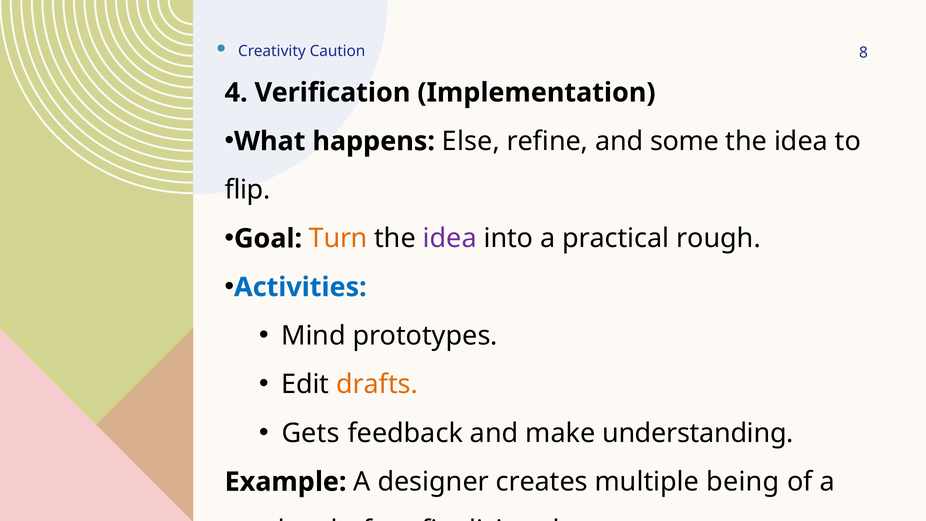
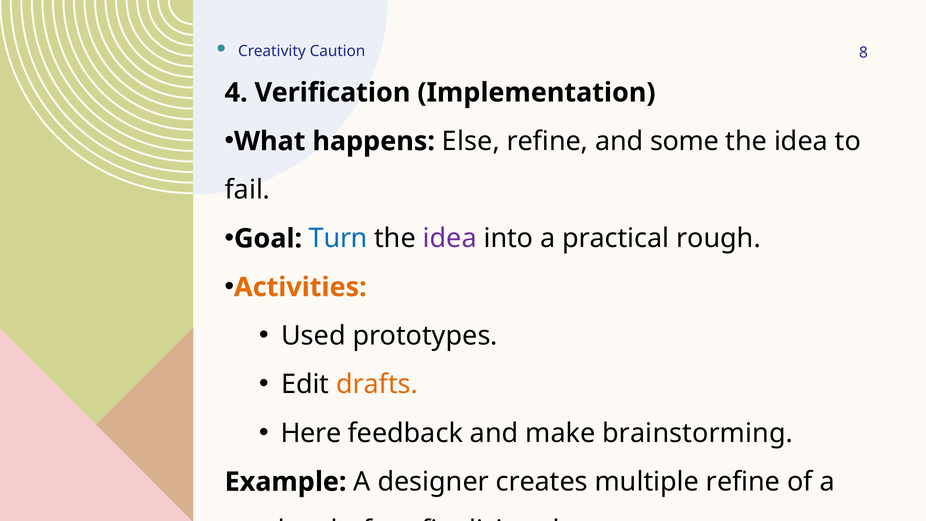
flip: flip -> fail
Turn colour: orange -> blue
Activities colour: blue -> orange
Mind: Mind -> Used
Gets: Gets -> Here
understanding: understanding -> brainstorming
multiple being: being -> refine
